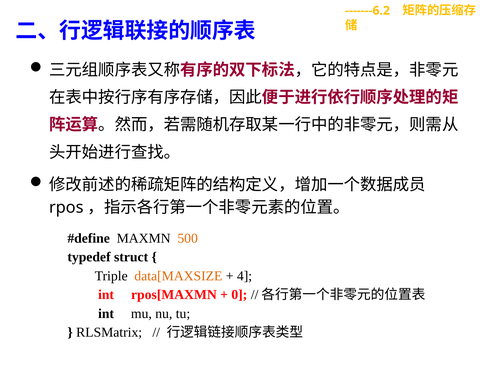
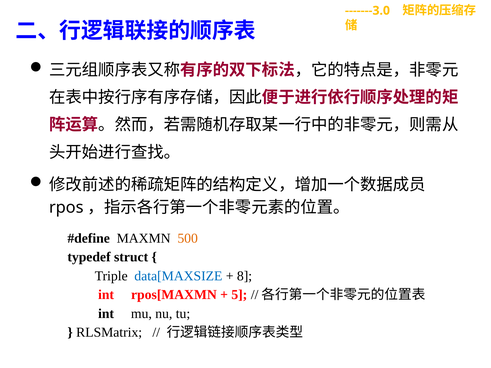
-------6.2: -------6.2 -> -------3.0
data[MAXSIZE colour: orange -> blue
4: 4 -> 8
0: 0 -> 5
